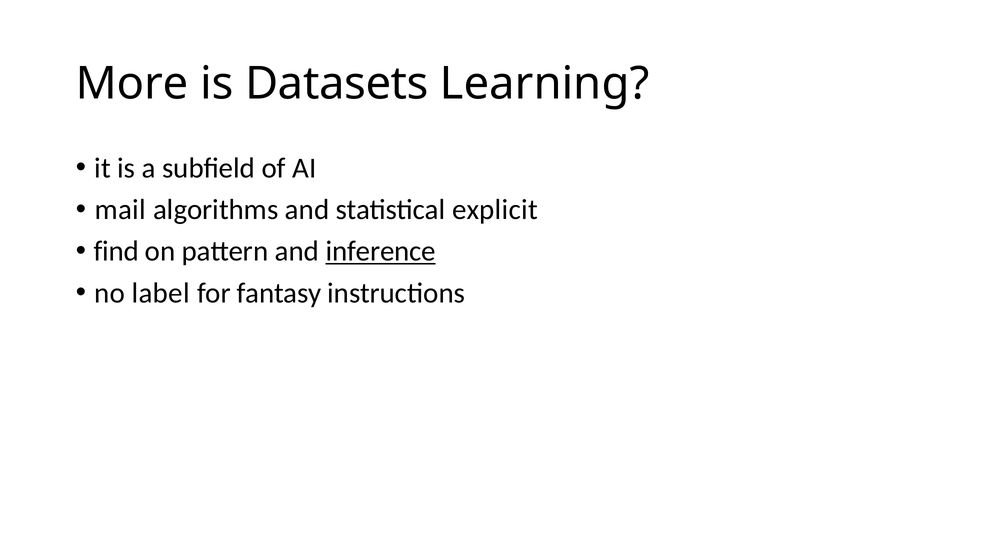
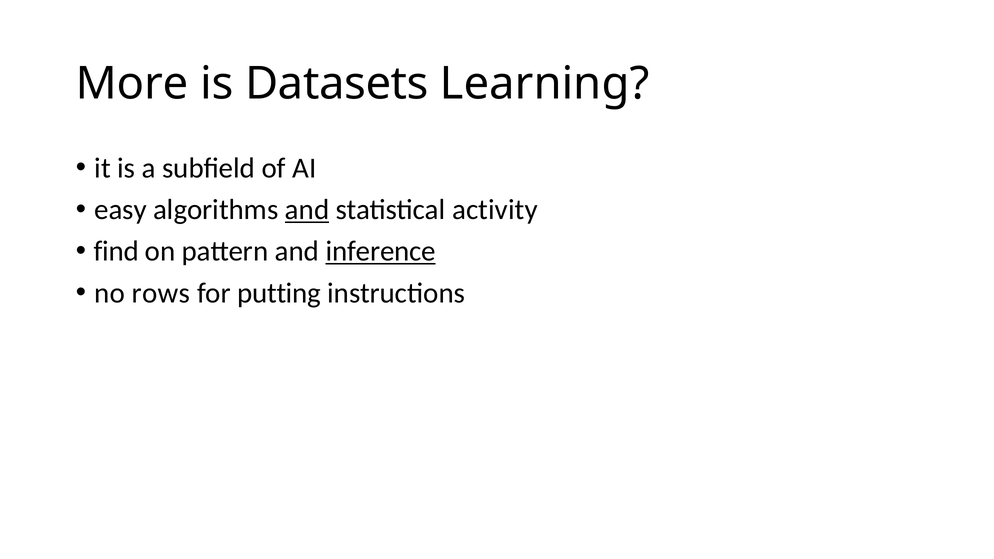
mail: mail -> easy
and at (307, 210) underline: none -> present
explicit: explicit -> activity
label: label -> rows
fantasy: fantasy -> putting
